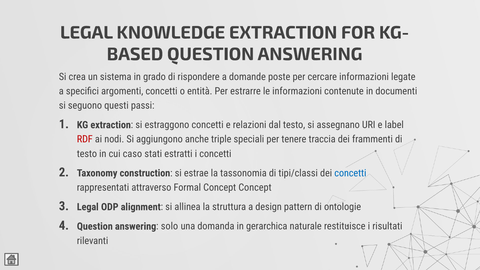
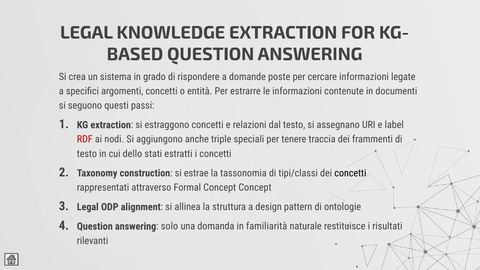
caso: caso -> dello
concetti at (350, 173) colour: blue -> black
gerarchica: gerarchica -> familiarità
